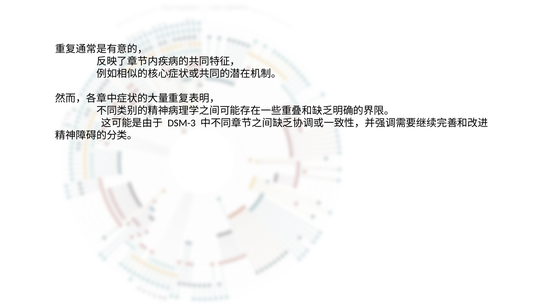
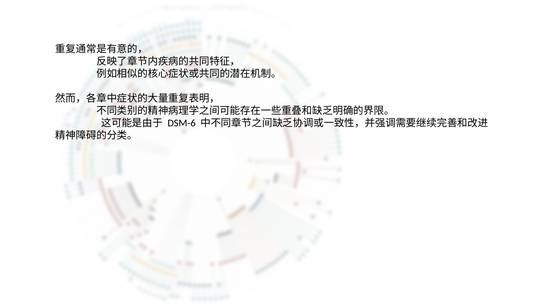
DSM-3: DSM-3 -> DSM-6
